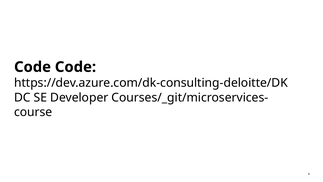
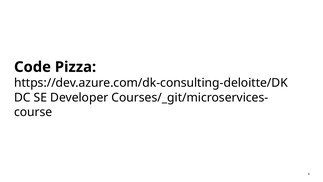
Code Code: Code -> Pizza
